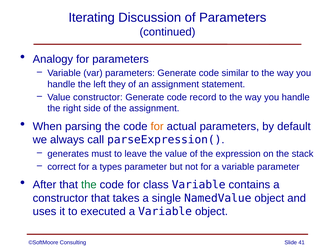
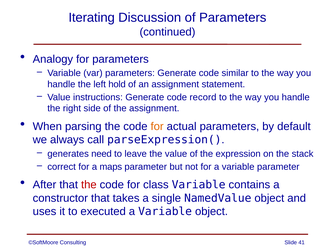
they: they -> hold
Value constructor: constructor -> instructions
must: must -> need
types: types -> maps
the at (89, 185) colour: green -> red
